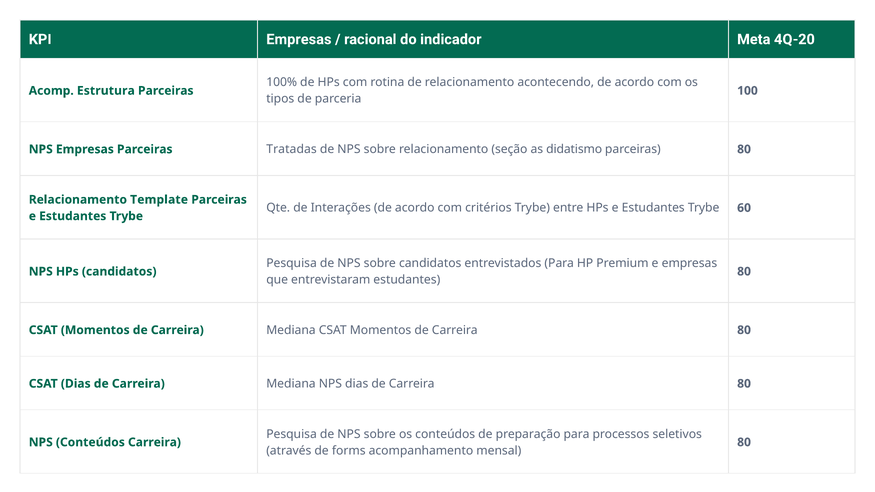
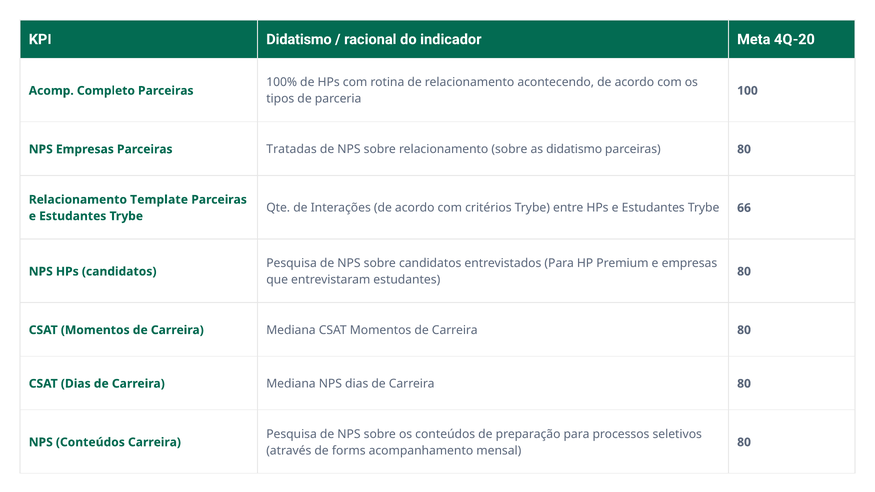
KPI Empresas: Empresas -> Didatismo
Estrutura: Estrutura -> Completo
relacionamento seção: seção -> sobre
60: 60 -> 66
